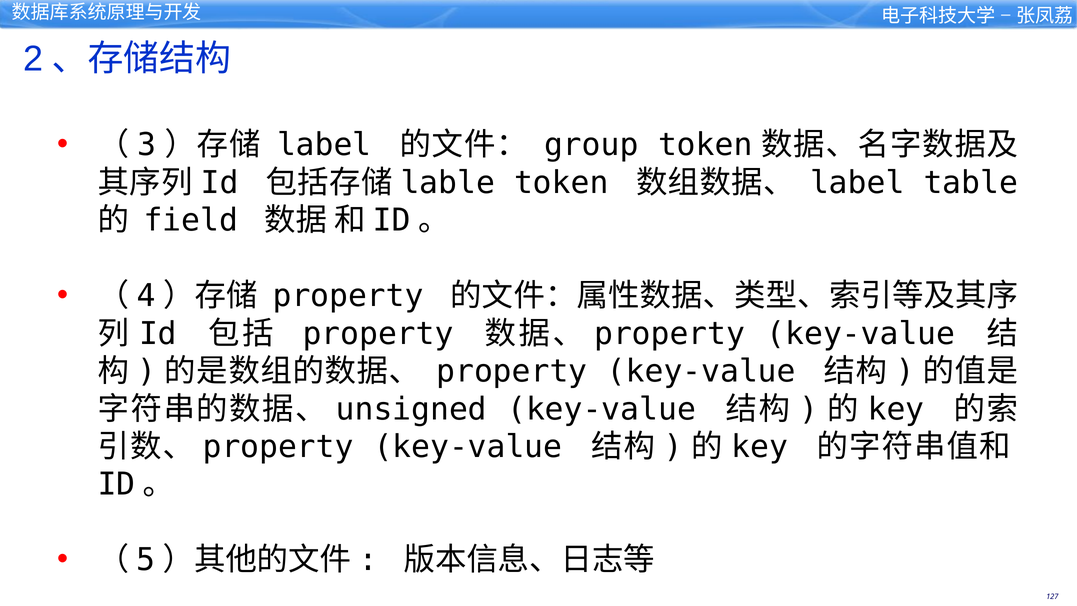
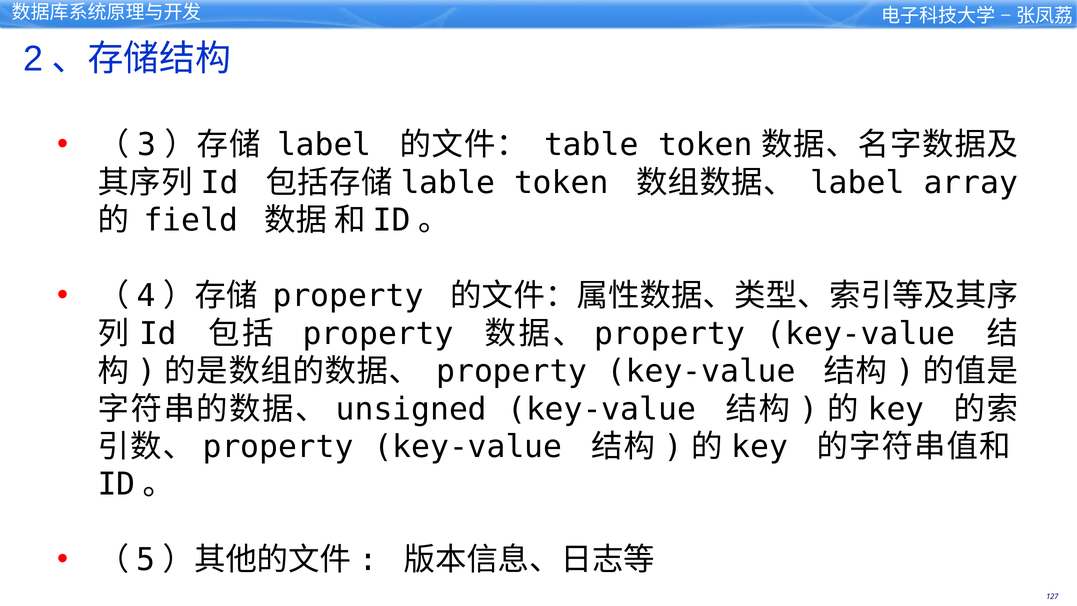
group: group -> table
table: table -> array
